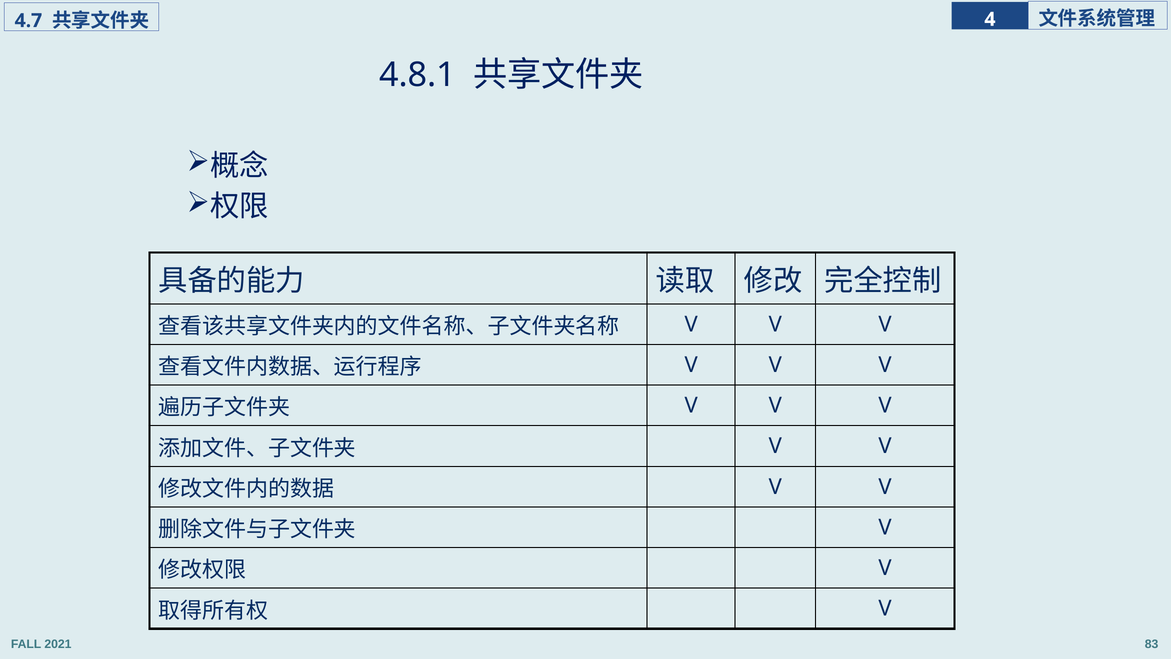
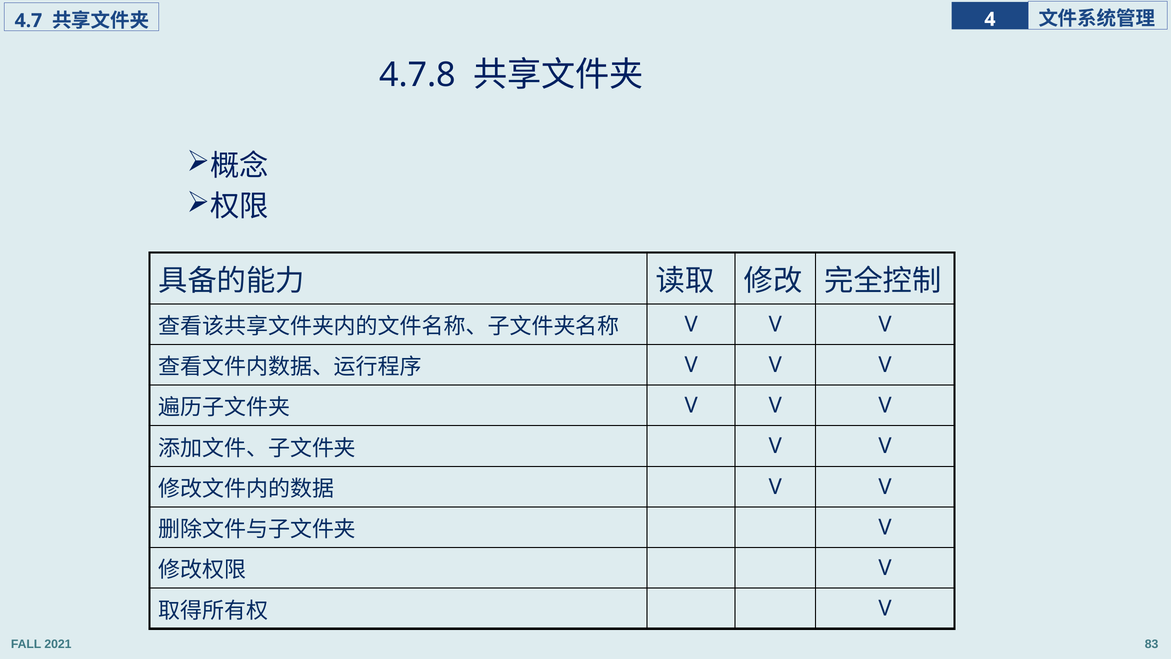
4.8.1: 4.8.1 -> 4.7.8
